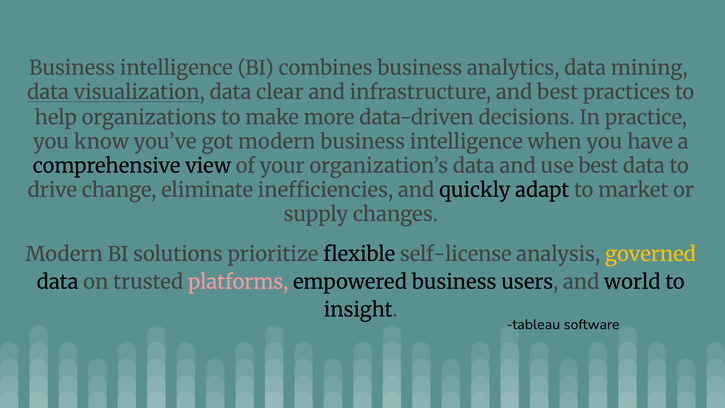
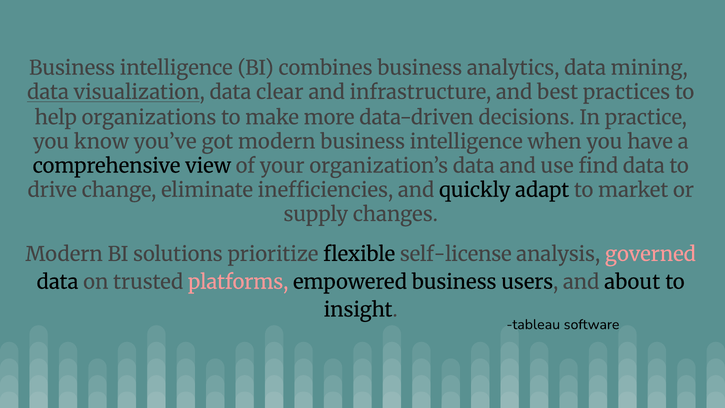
use best: best -> find
governed colour: yellow -> pink
world: world -> about
